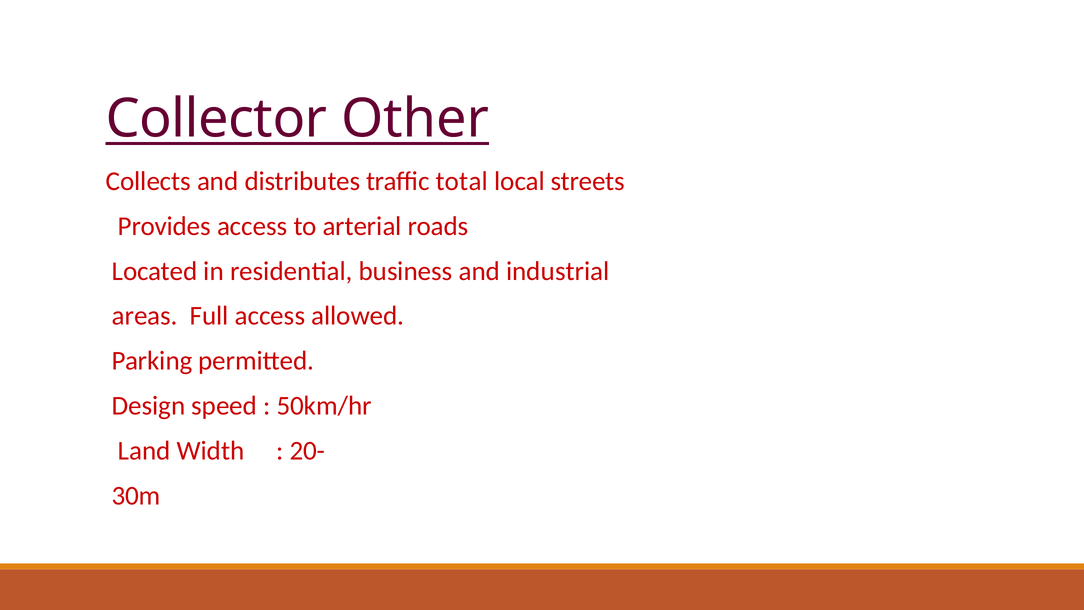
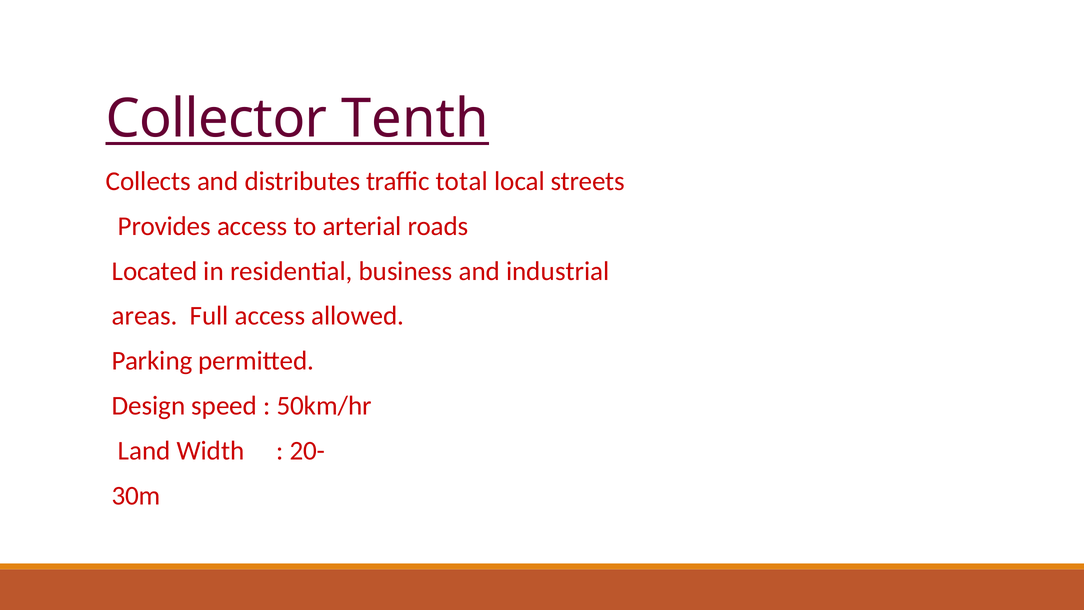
Other: Other -> Tenth
